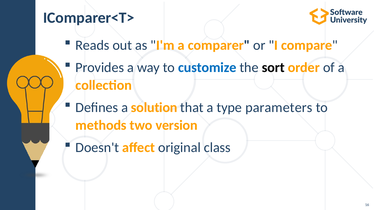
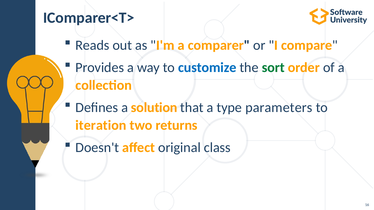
sort colour: black -> green
methods: methods -> iteration
version: version -> returns
